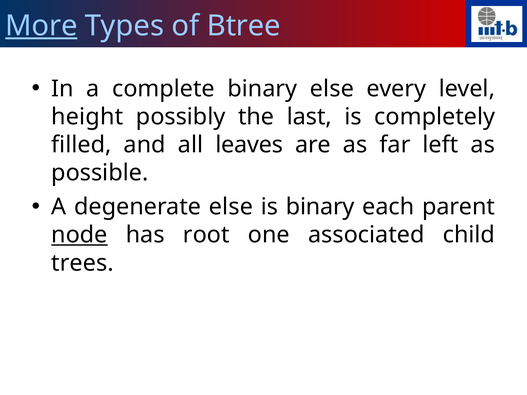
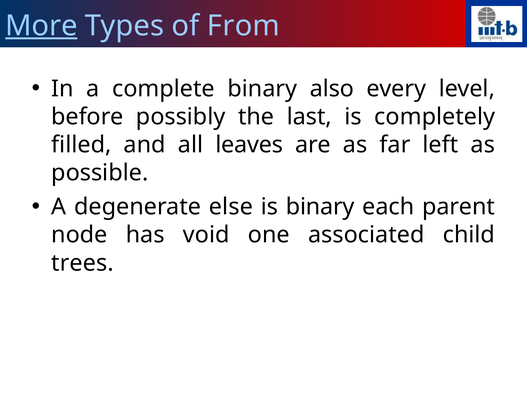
Btree: Btree -> From
binary else: else -> also
height: height -> before
node underline: present -> none
root: root -> void
